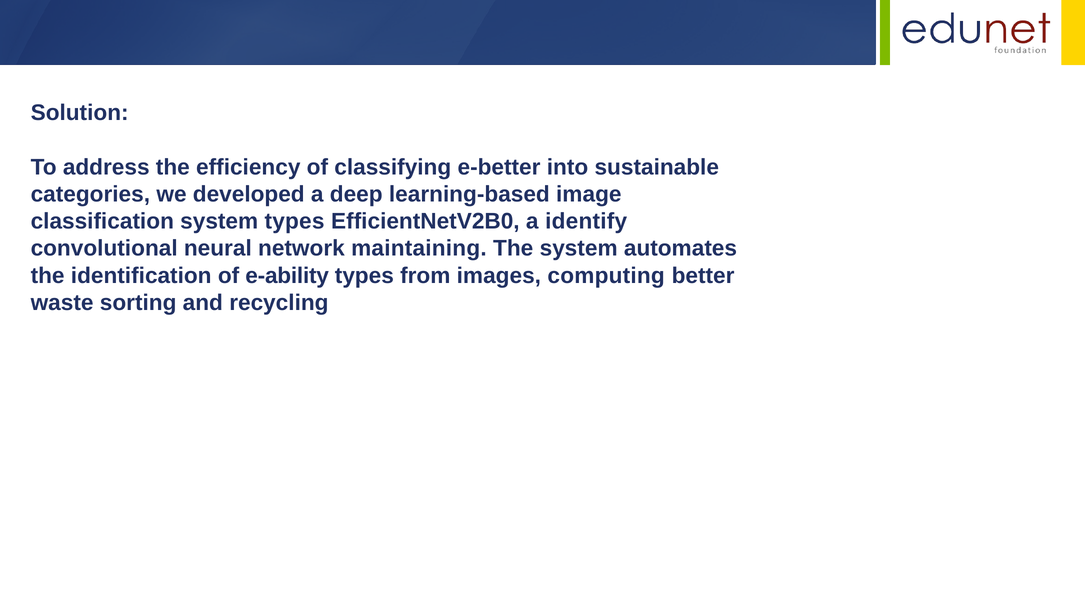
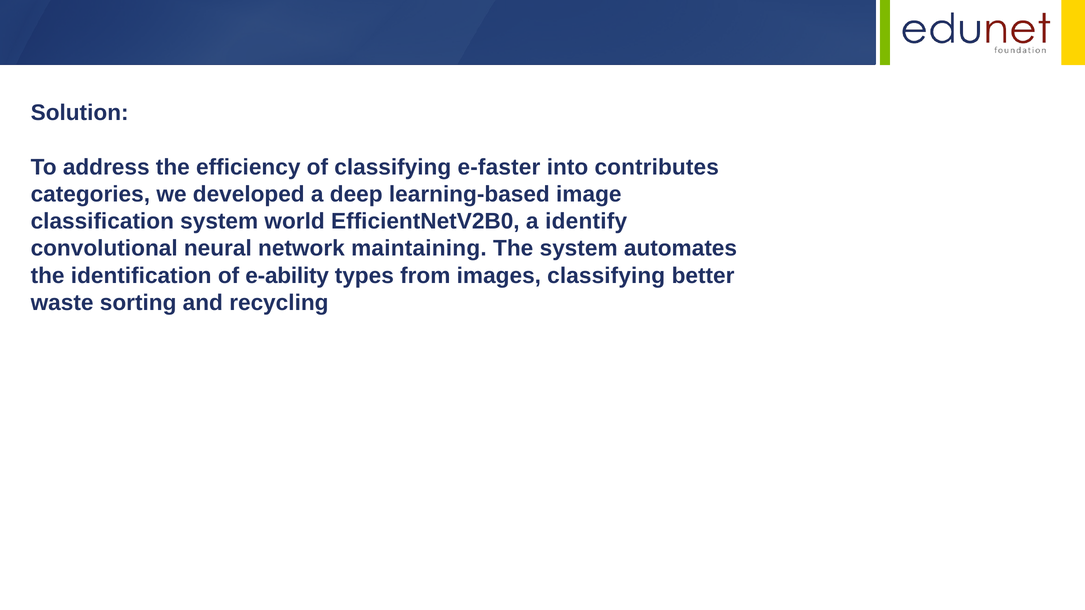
e-better: e-better -> e-faster
sustainable: sustainable -> contributes
system types: types -> world
images computing: computing -> classifying
